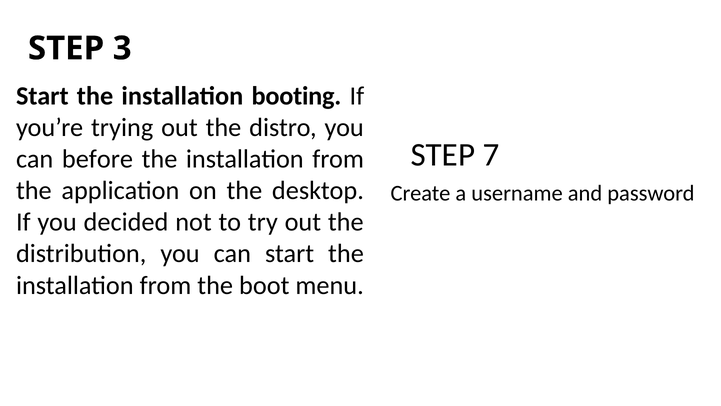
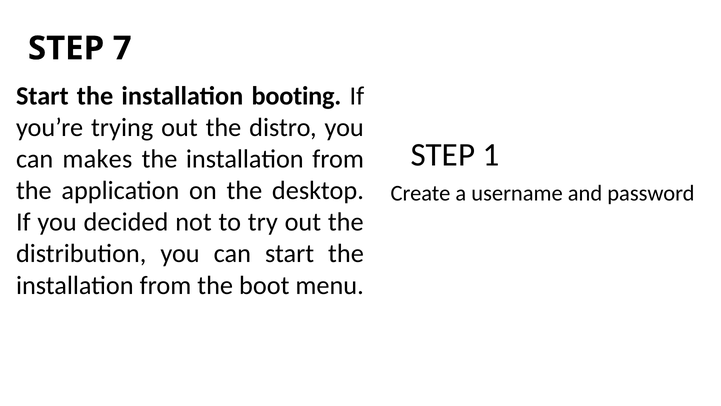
3: 3 -> 7
7: 7 -> 1
before: before -> makes
